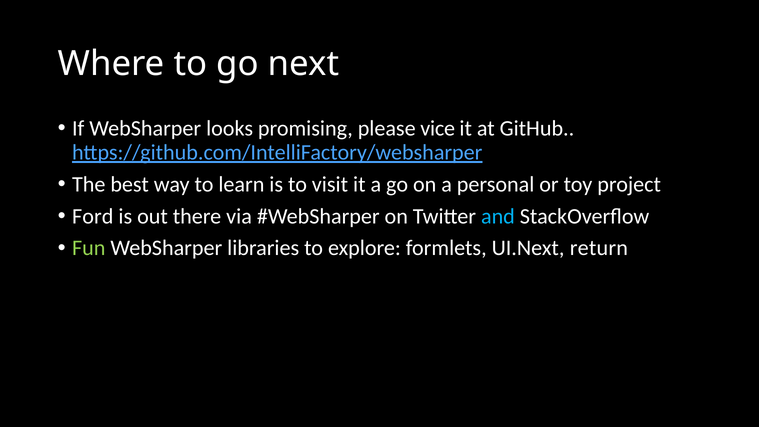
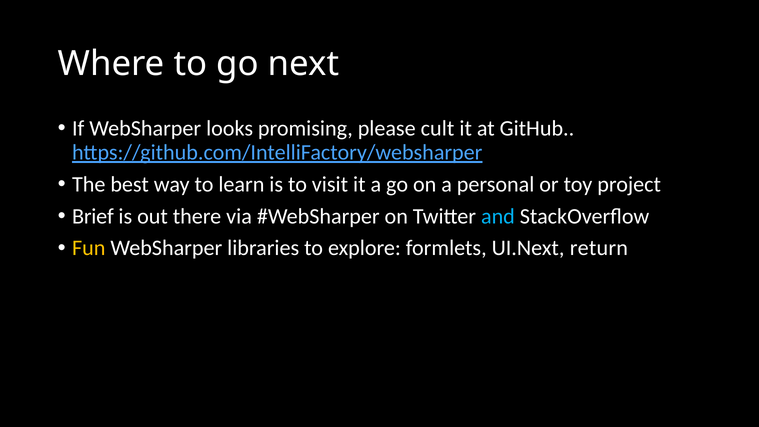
vice: vice -> cult
Ford: Ford -> Brief
Fun colour: light green -> yellow
